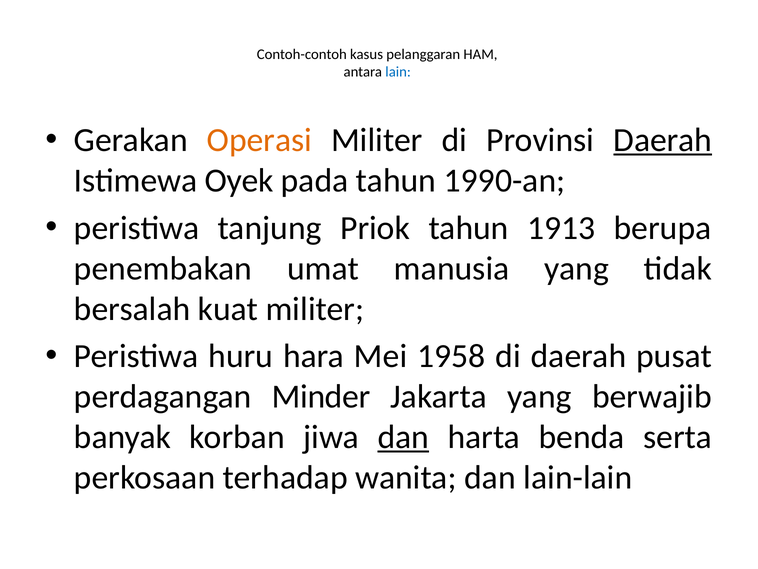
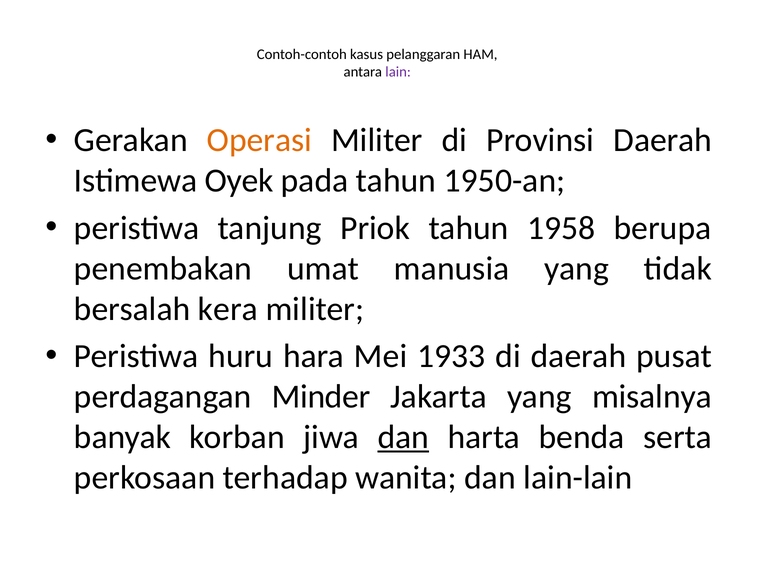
lain colour: blue -> purple
Daerah at (663, 140) underline: present -> none
1990-an: 1990-an -> 1950-an
1913: 1913 -> 1958
kuat: kuat -> kera
1958: 1958 -> 1933
berwajib: berwajib -> misalnya
